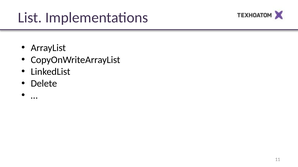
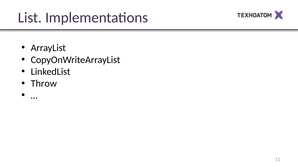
Delete: Delete -> Throw
